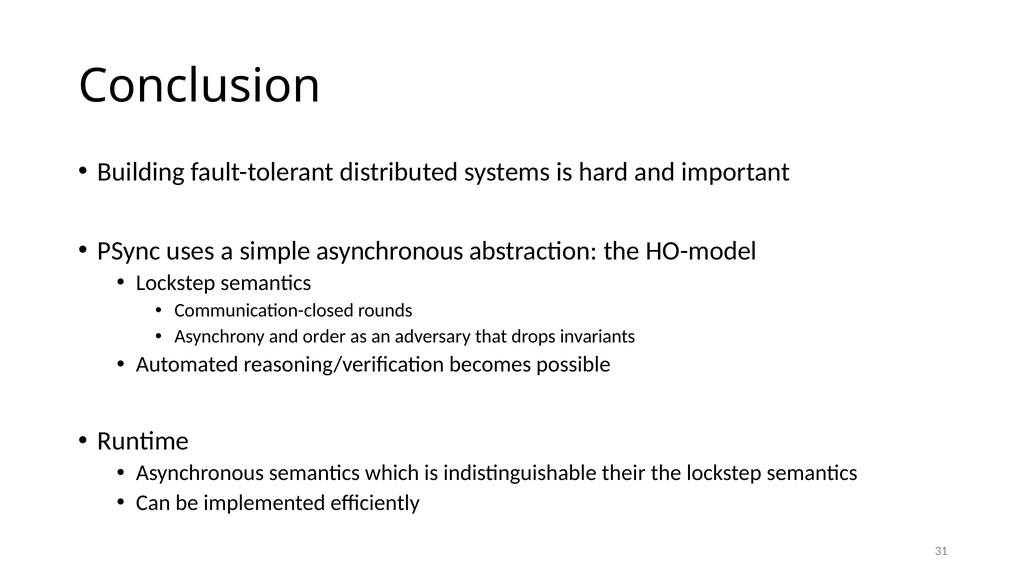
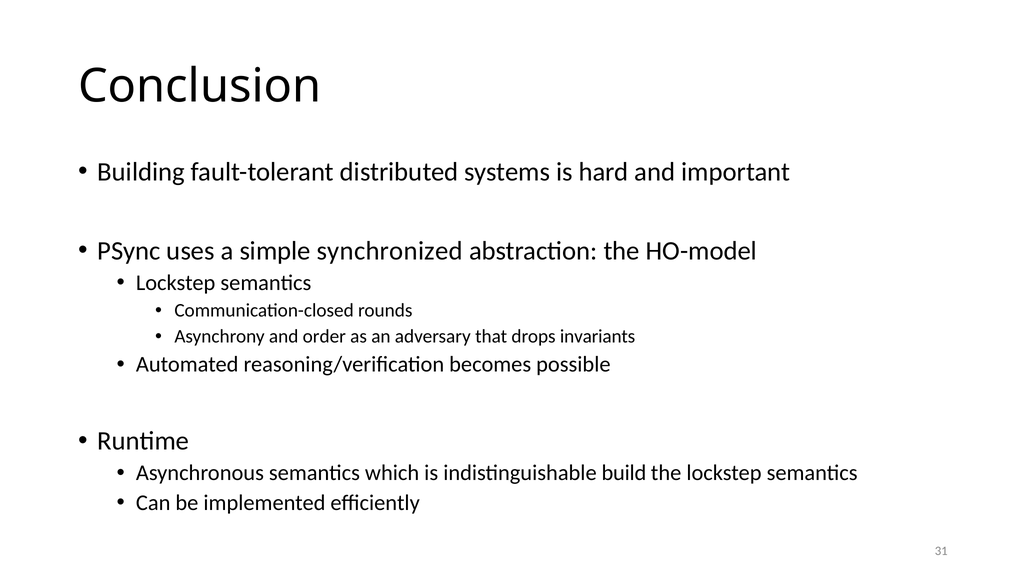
simple asynchronous: asynchronous -> synchronized
their: their -> build
